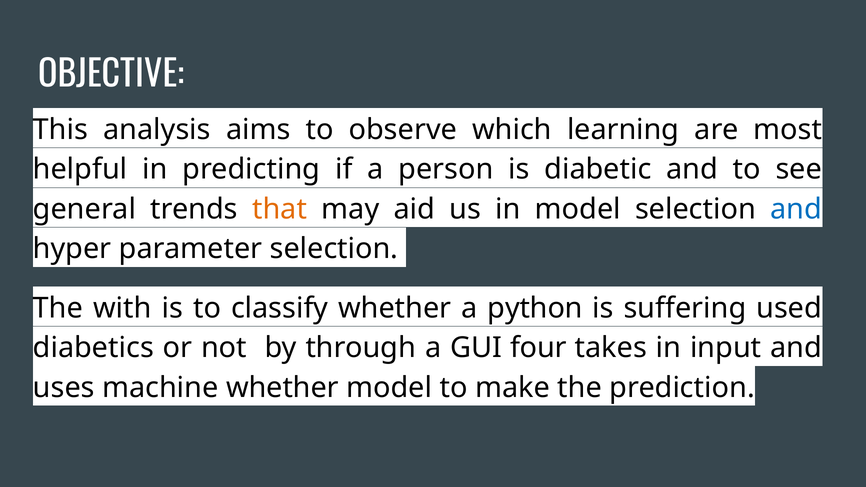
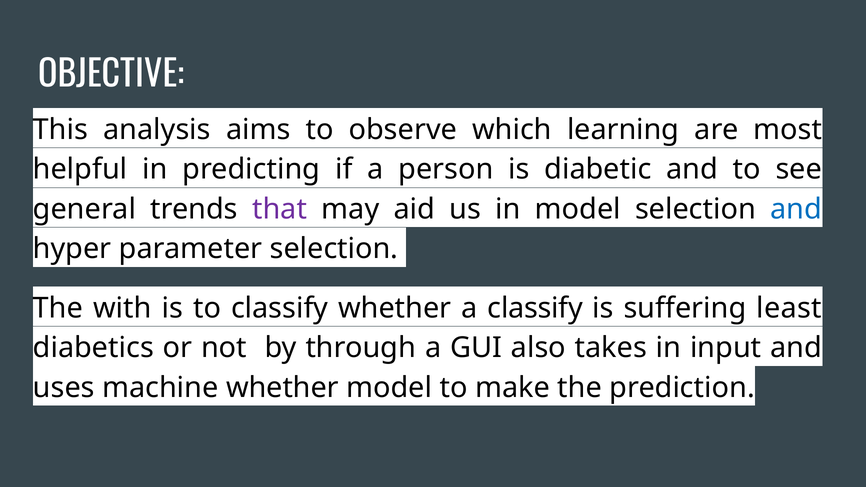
that colour: orange -> purple
a python: python -> classify
used: used -> least
four: four -> also
